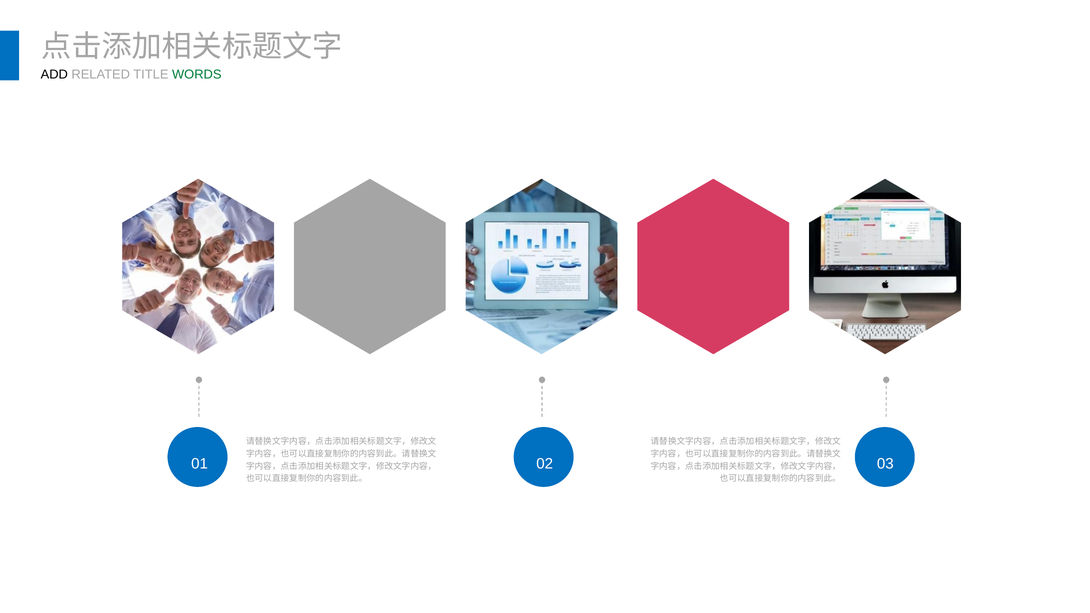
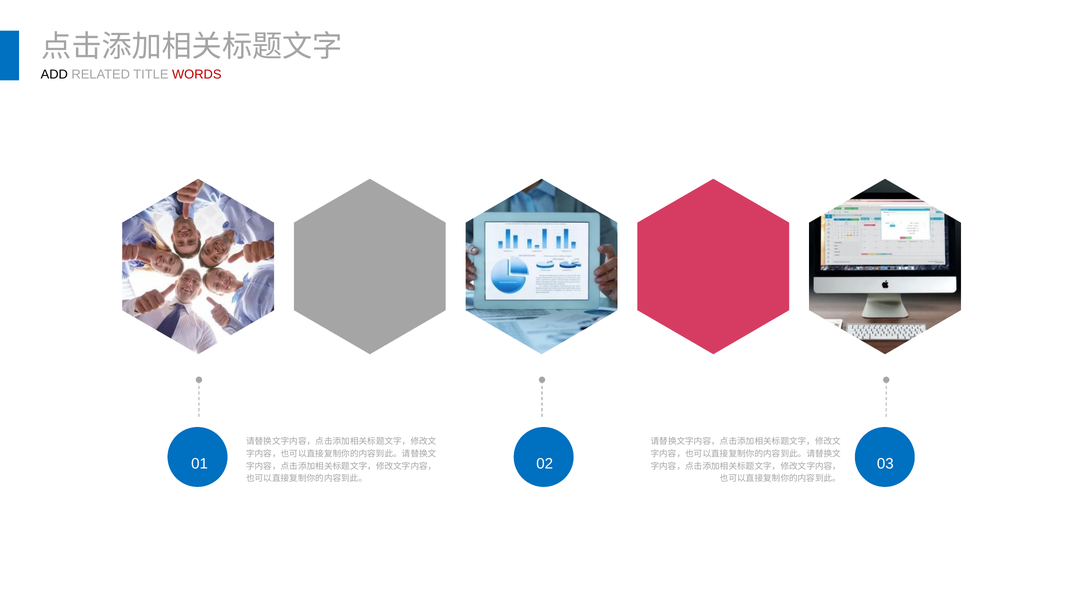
WORDS colour: green -> red
